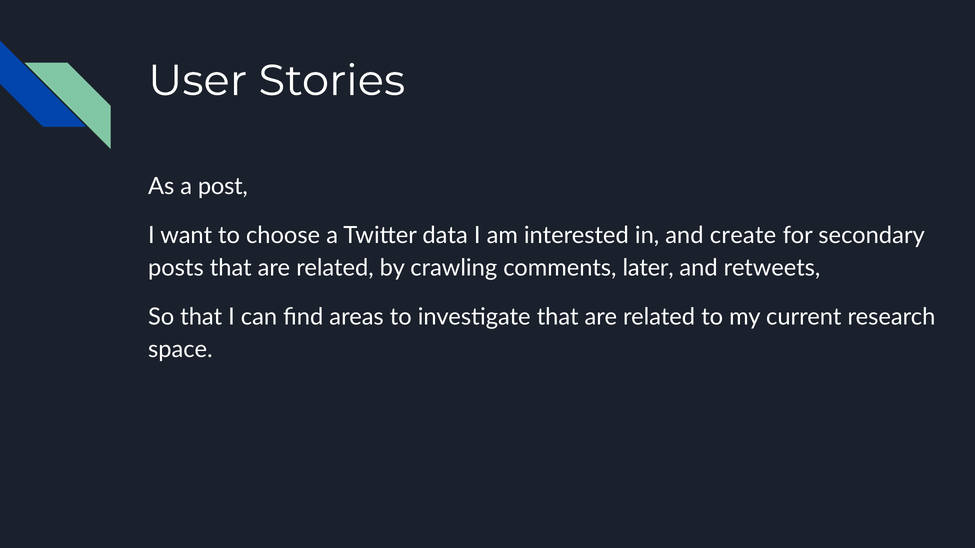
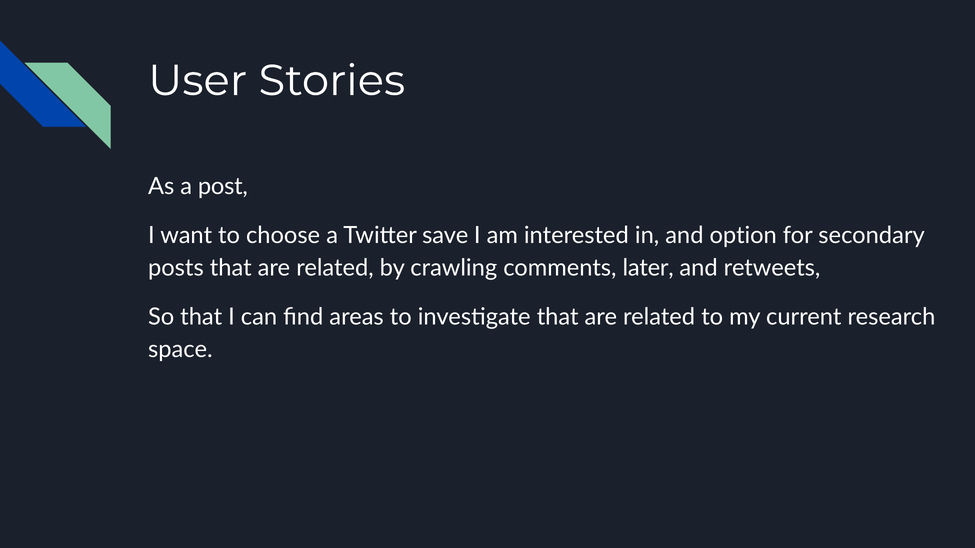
data: data -> save
create: create -> option
